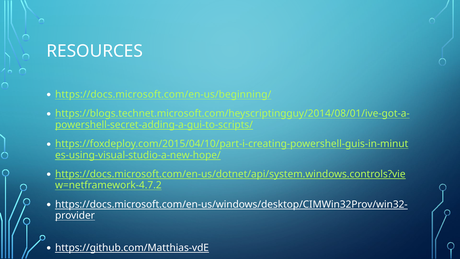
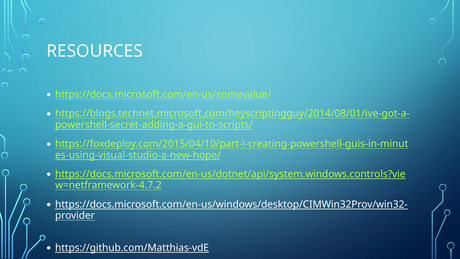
https://docs.microsoft.com/en-us/beginning/: https://docs.microsoft.com/en-us/beginning/ -> https://docs.microsoft.com/en-us/somevalue/
